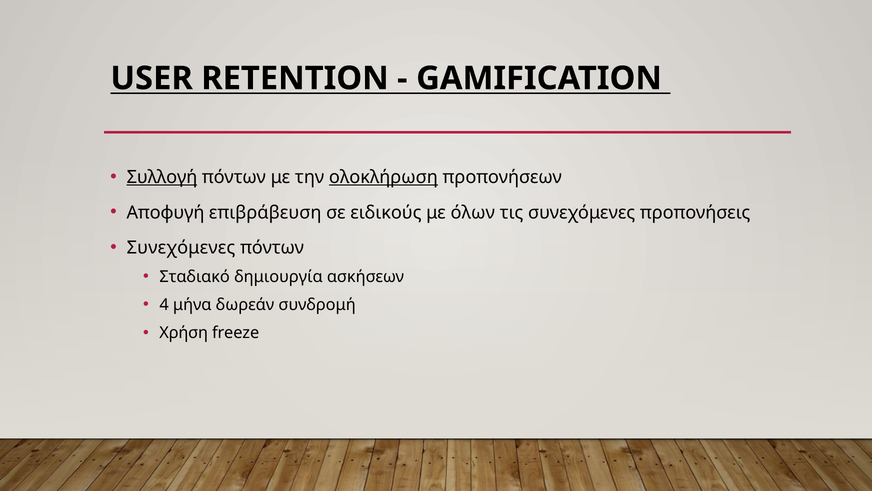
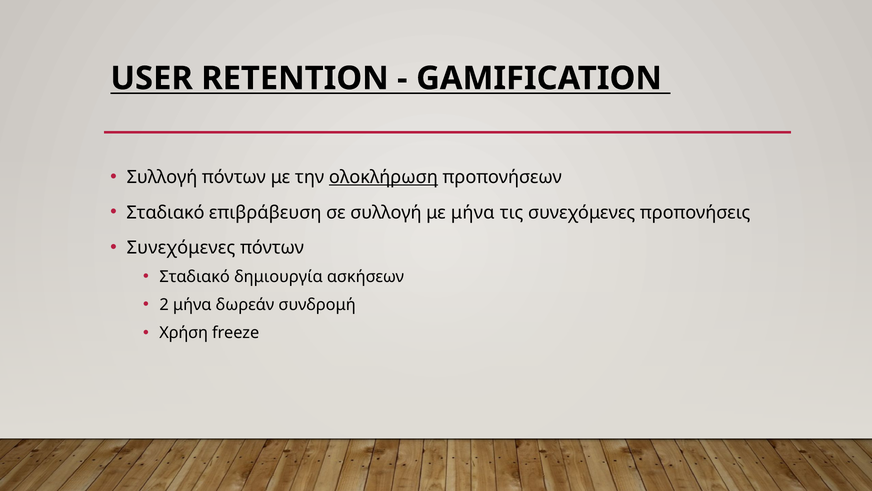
Συλλογή at (162, 177) underline: present -> none
Αποφυγή at (165, 212): Αποφυγή -> Σταδιακό
σε ειδικούς: ειδικούς -> συλλογή
με όλων: όλων -> μήνα
4: 4 -> 2
